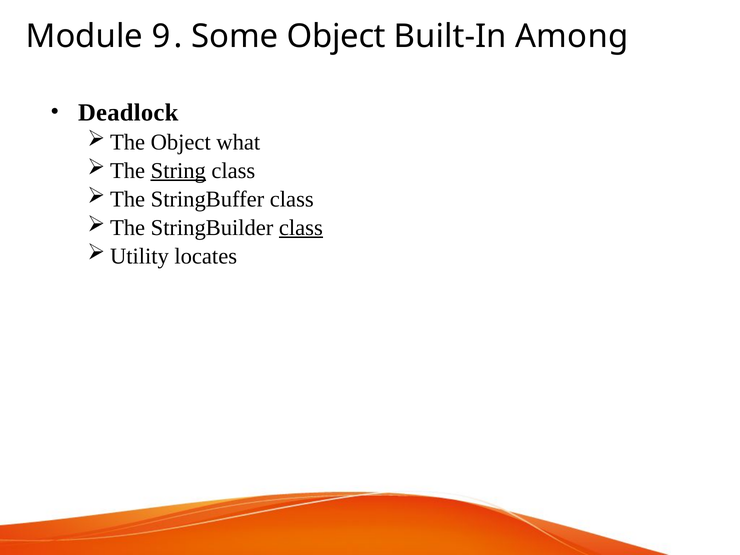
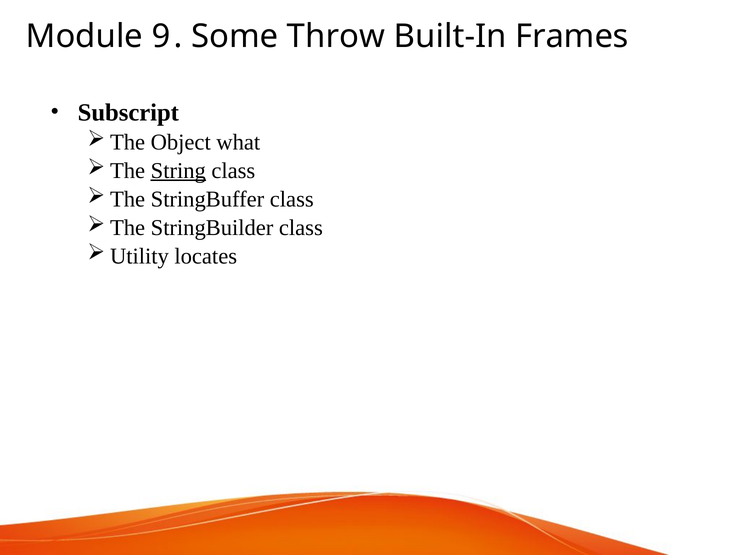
Some Object: Object -> Throw
Among: Among -> Frames
Deadlock: Deadlock -> Subscript
class at (301, 228) underline: present -> none
